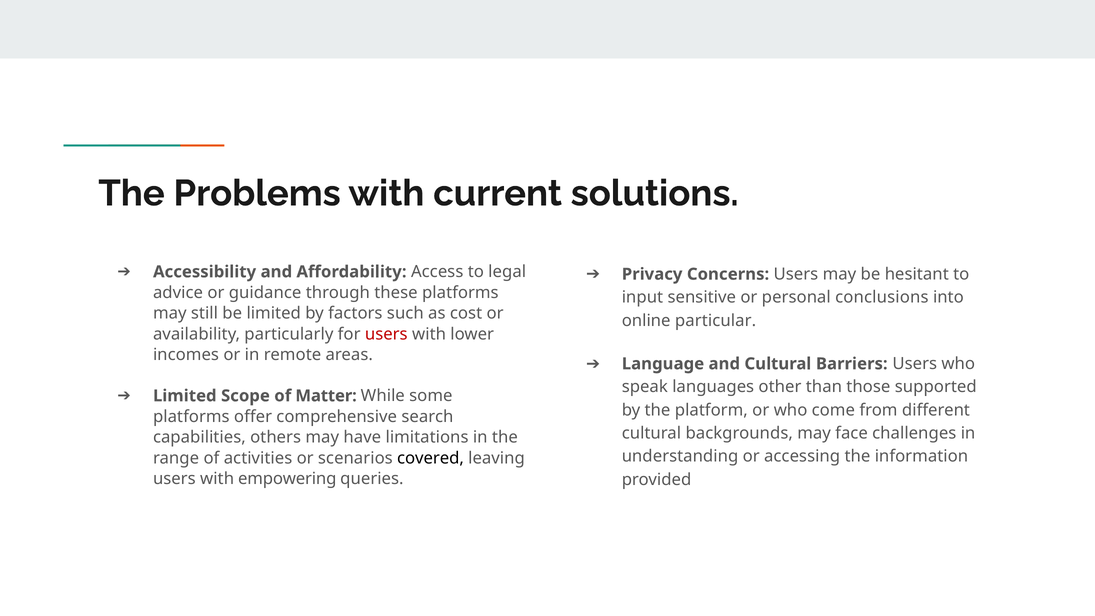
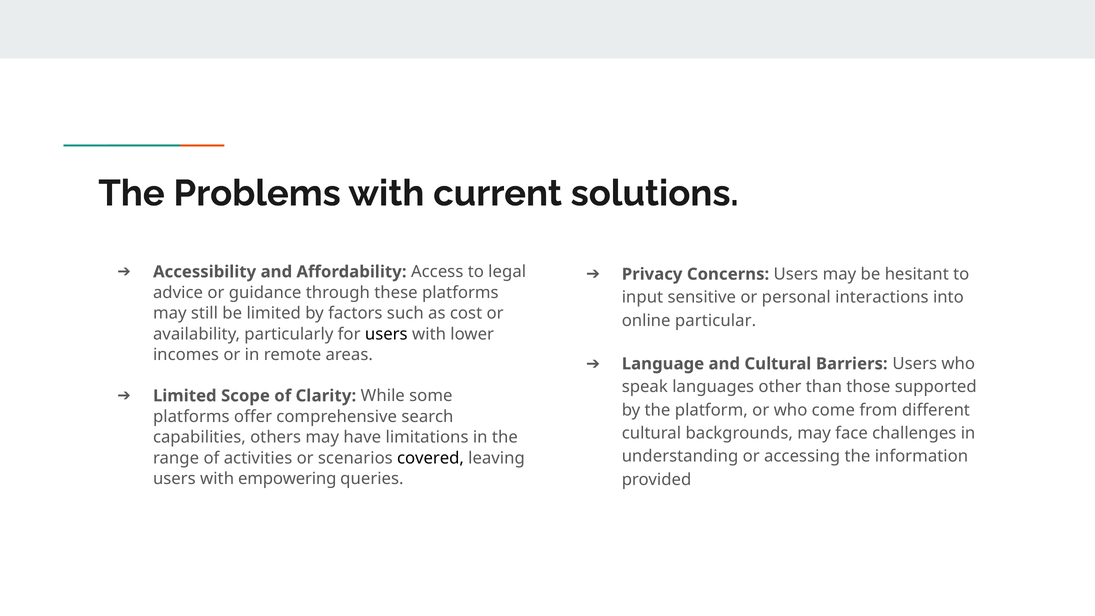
conclusions: conclusions -> interactions
users at (386, 334) colour: red -> black
Matter: Matter -> Clarity
